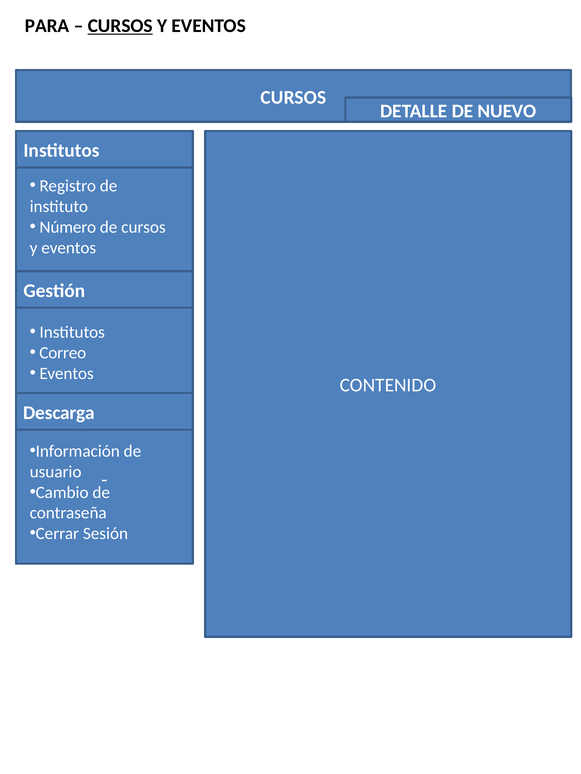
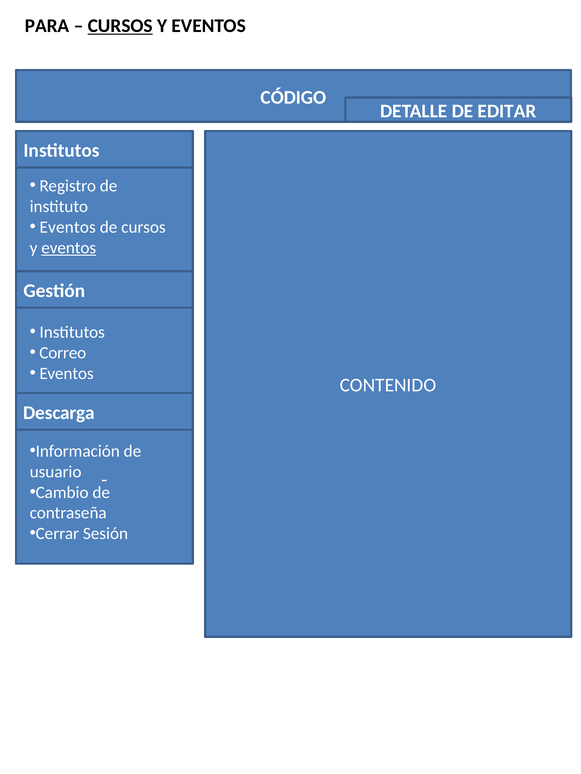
CURSOS at (293, 97): CURSOS -> CÓDIGO
NUEVO: NUEVO -> EDITAR
Número at (68, 227): Número -> Eventos
eventos at (69, 248) underline: none -> present
